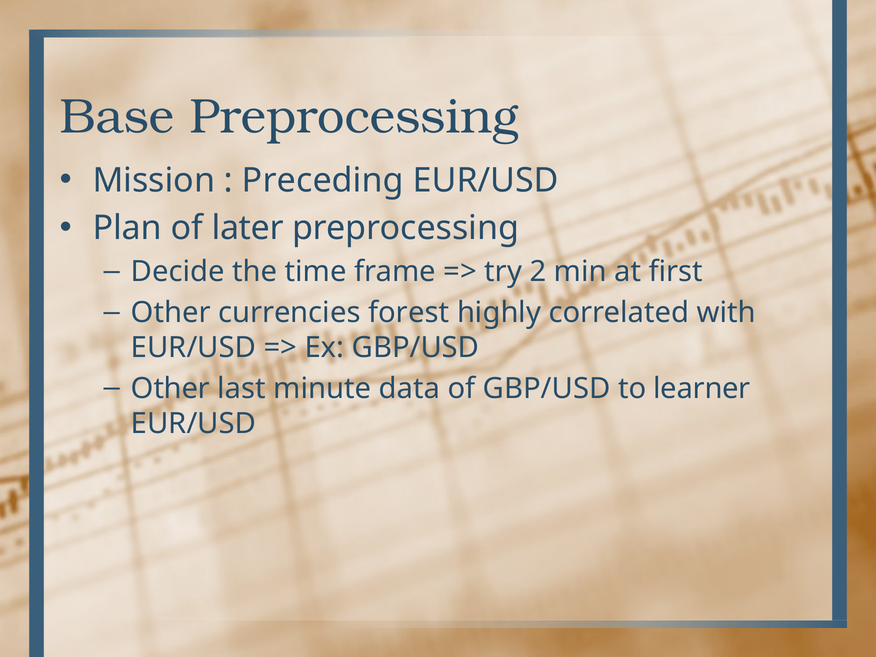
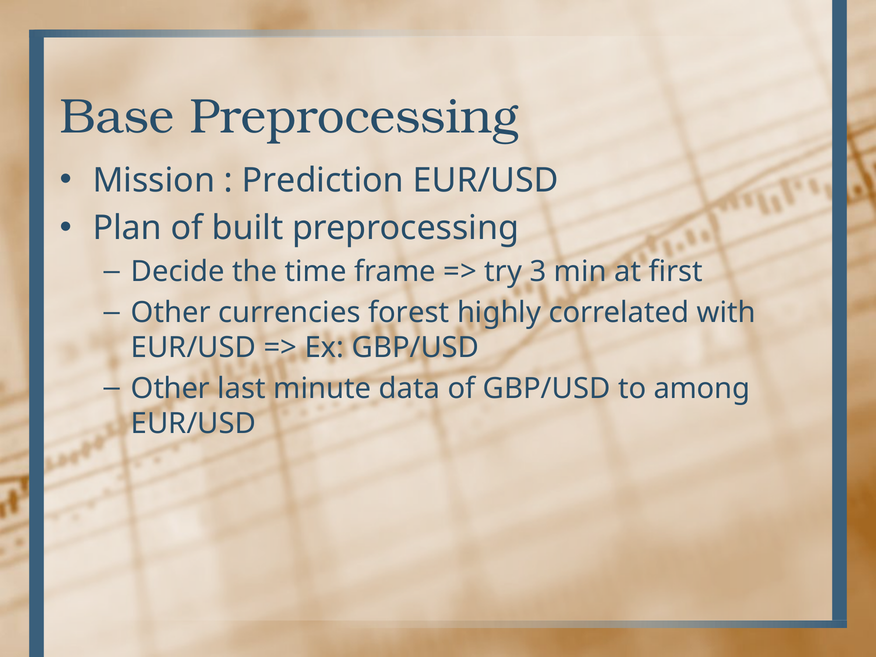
Preceding: Preceding -> Prediction
later: later -> built
2: 2 -> 3
learner: learner -> among
